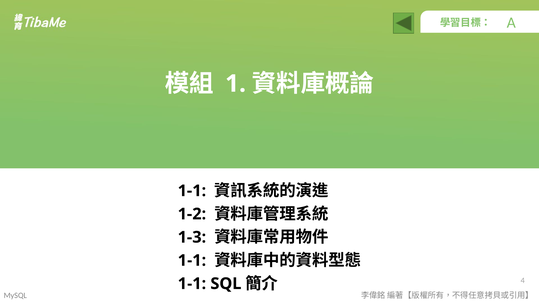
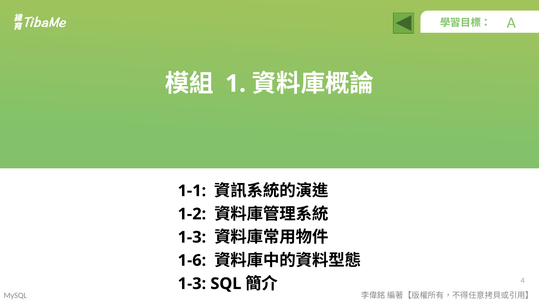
1-1 at (192, 261): 1-1 -> 1-6
1-1 at (192, 284): 1-1 -> 1-3
